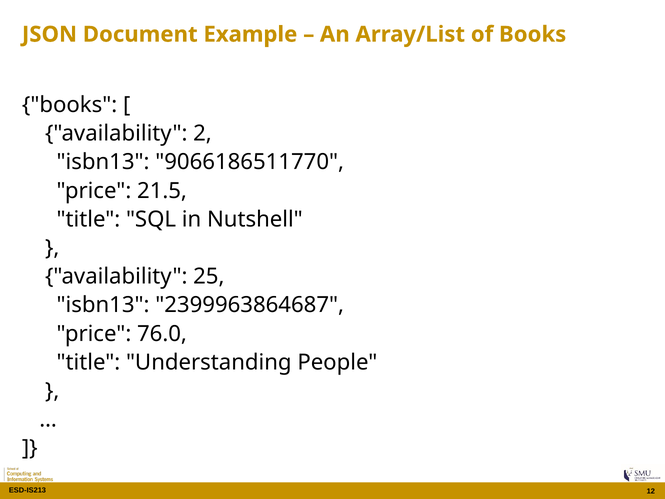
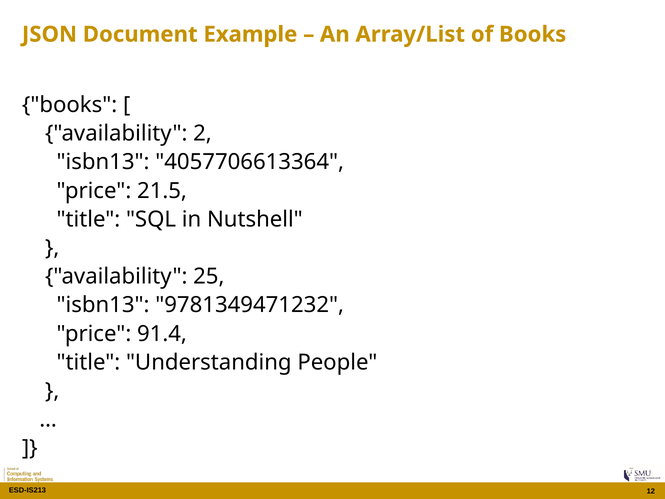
9066186511770: 9066186511770 -> 4057706613364
2399963864687: 2399963864687 -> 9781349471232
76.0: 76.0 -> 91.4
